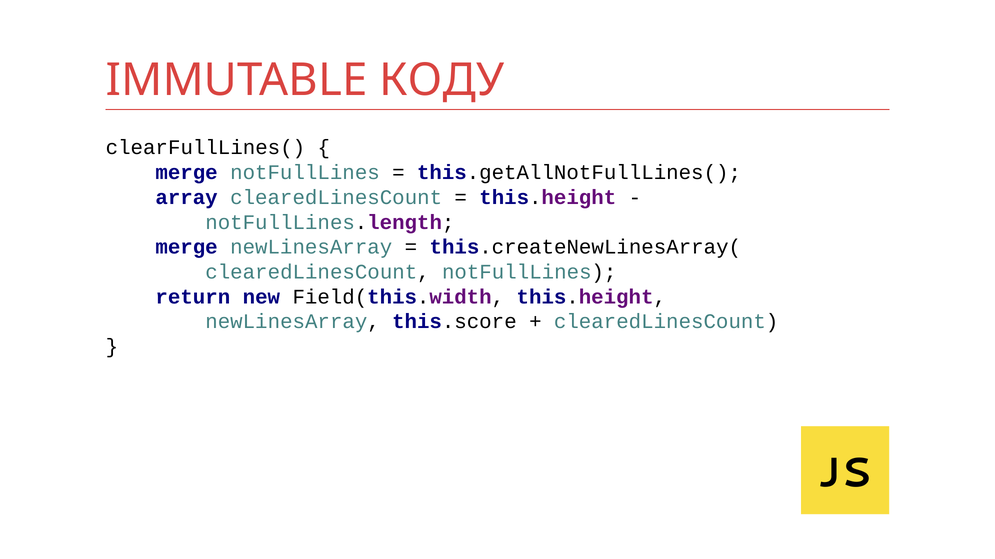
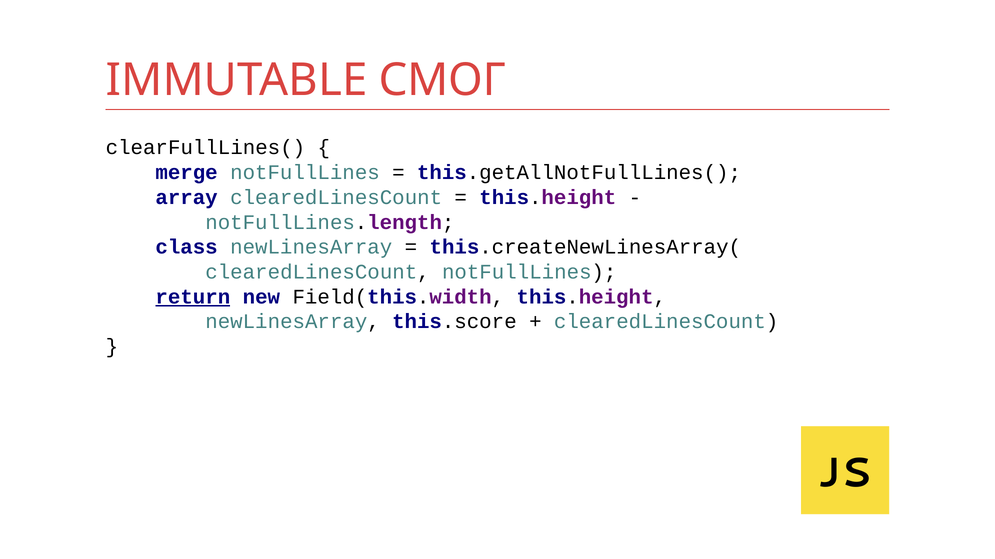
КОДУ: КОДУ -> СМОГ
merge at (187, 247): merge -> class
return underline: none -> present
